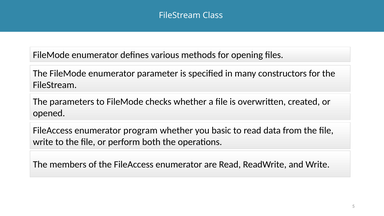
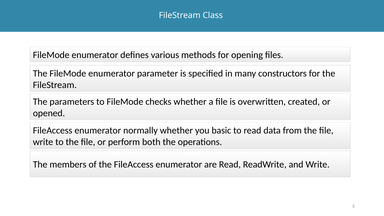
program: program -> normally
